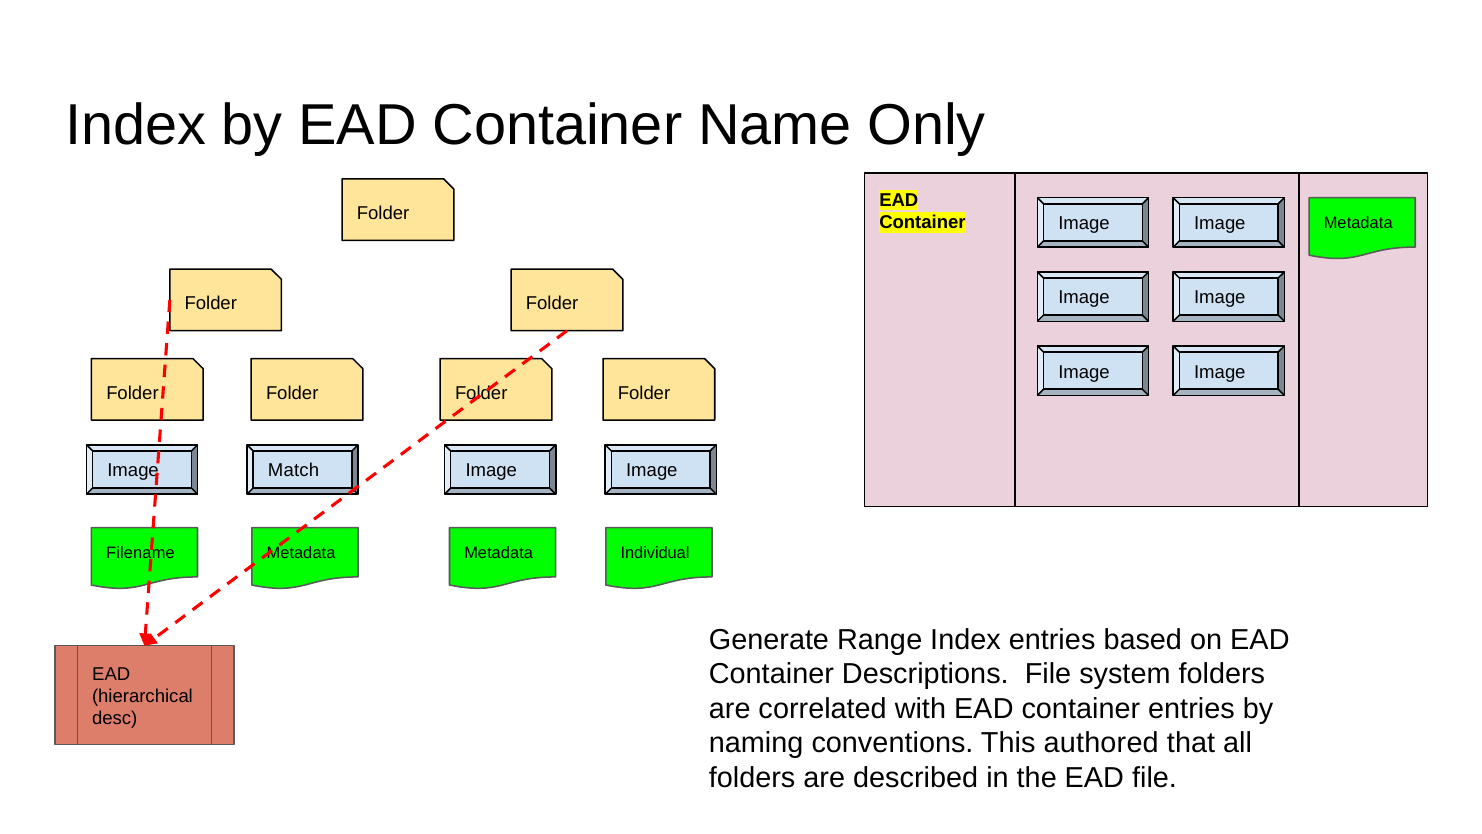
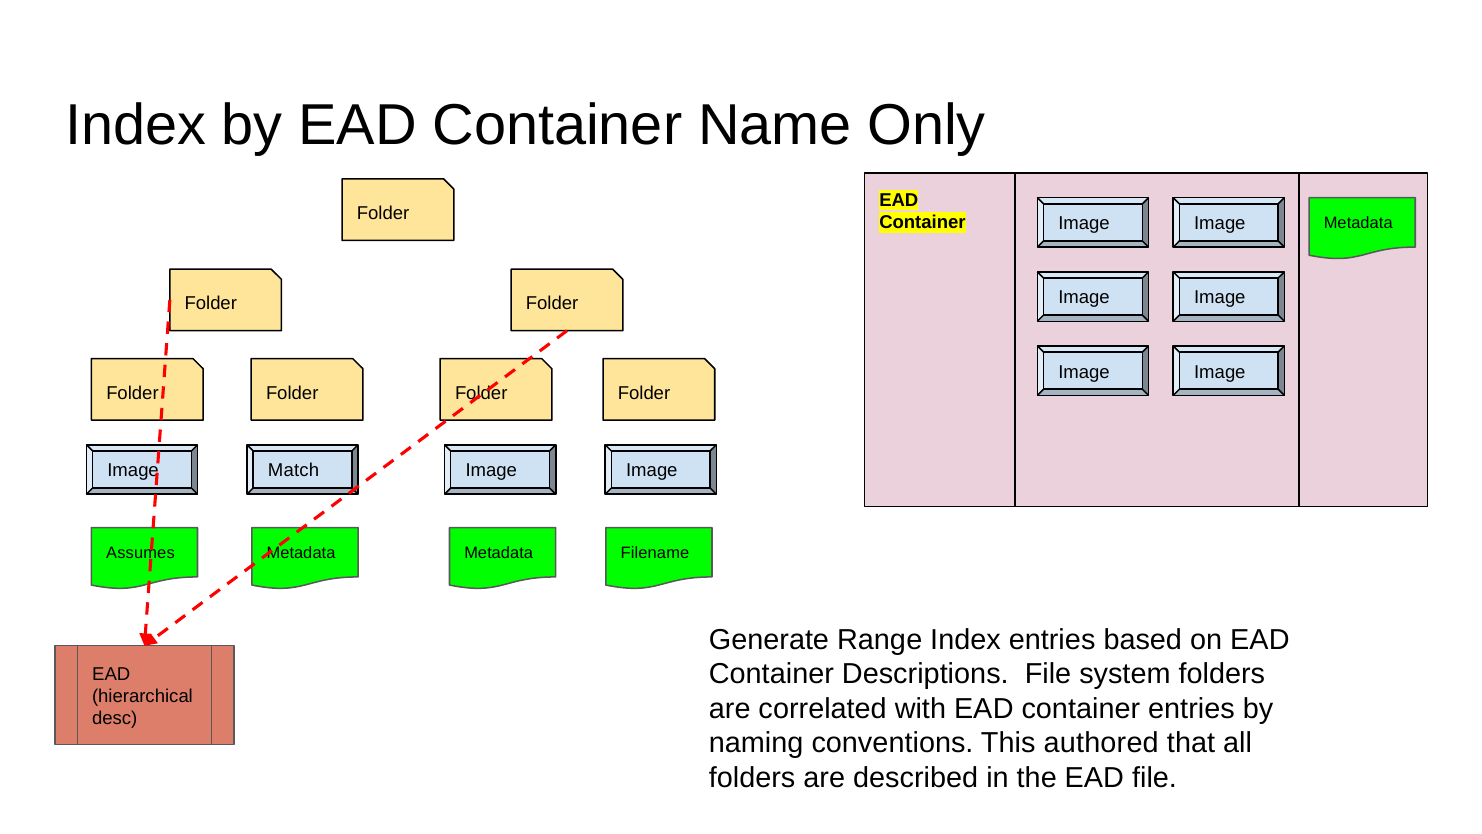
Filename: Filename -> Assumes
Individual: Individual -> Filename
